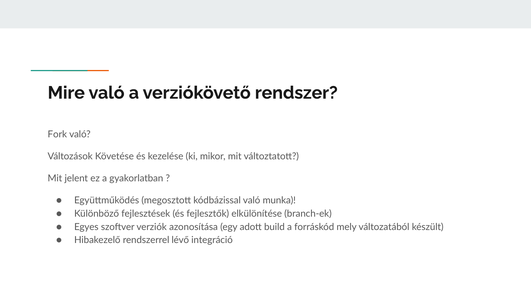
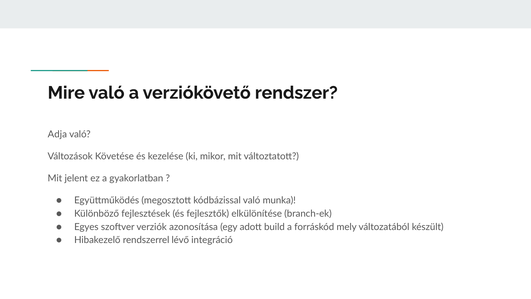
Fork: Fork -> Adja
